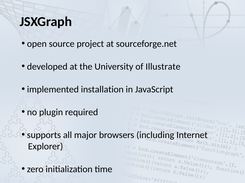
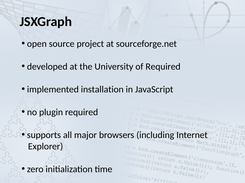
of Illustrate: Illustrate -> Required
